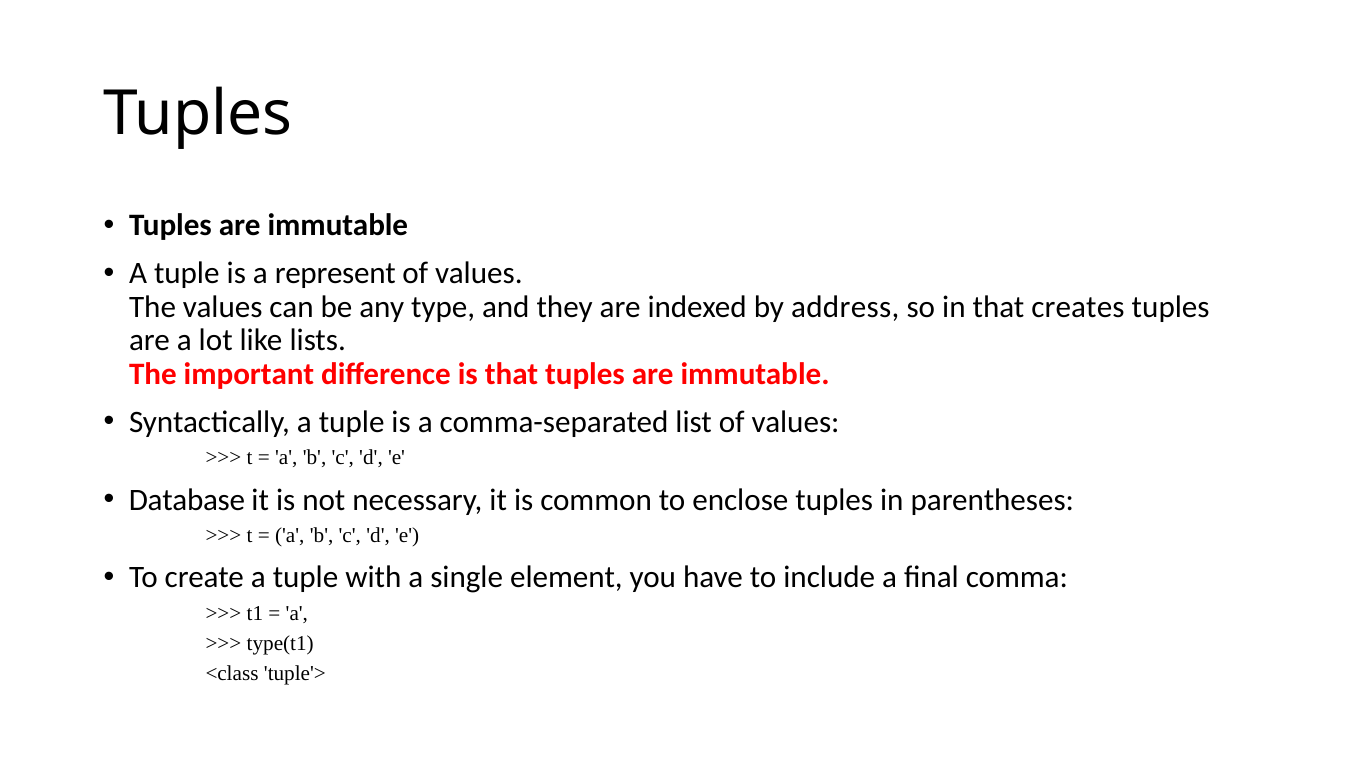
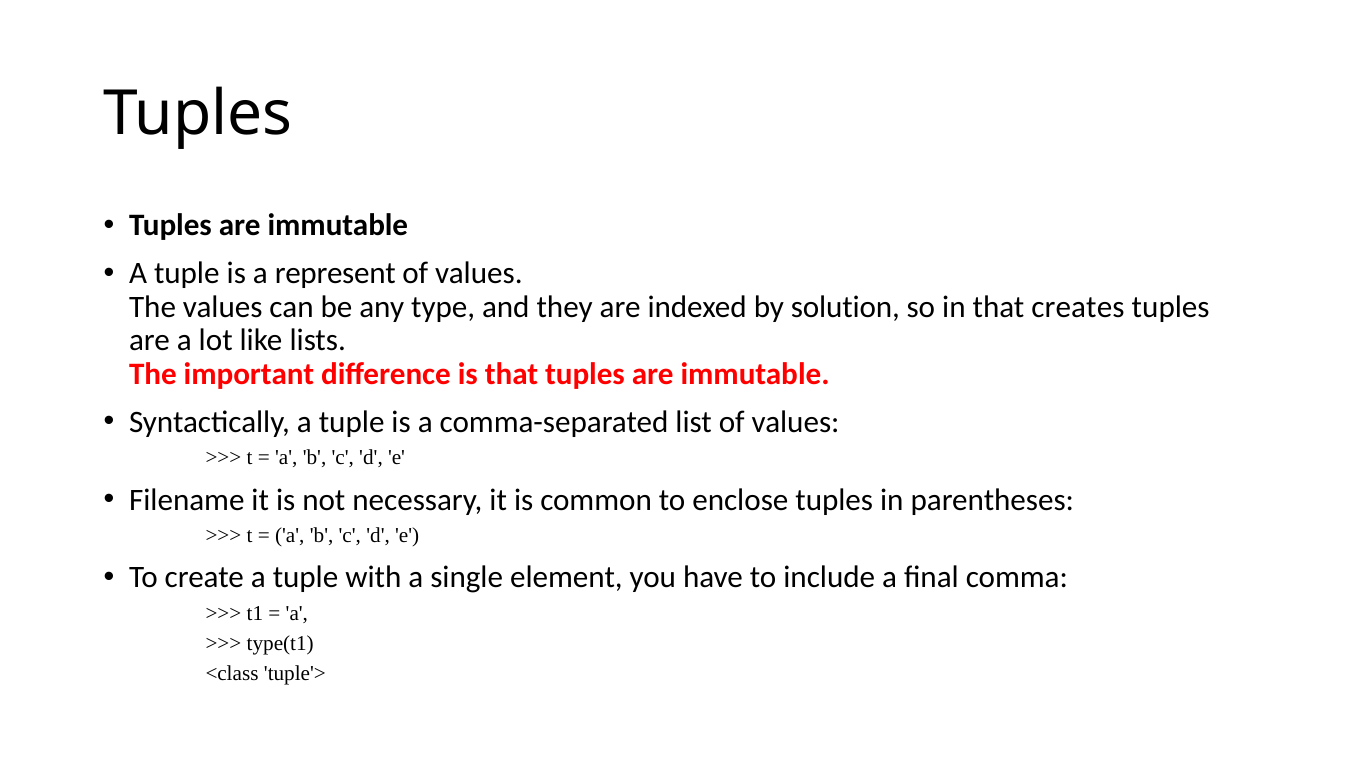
address: address -> solution
Database: Database -> Filename
